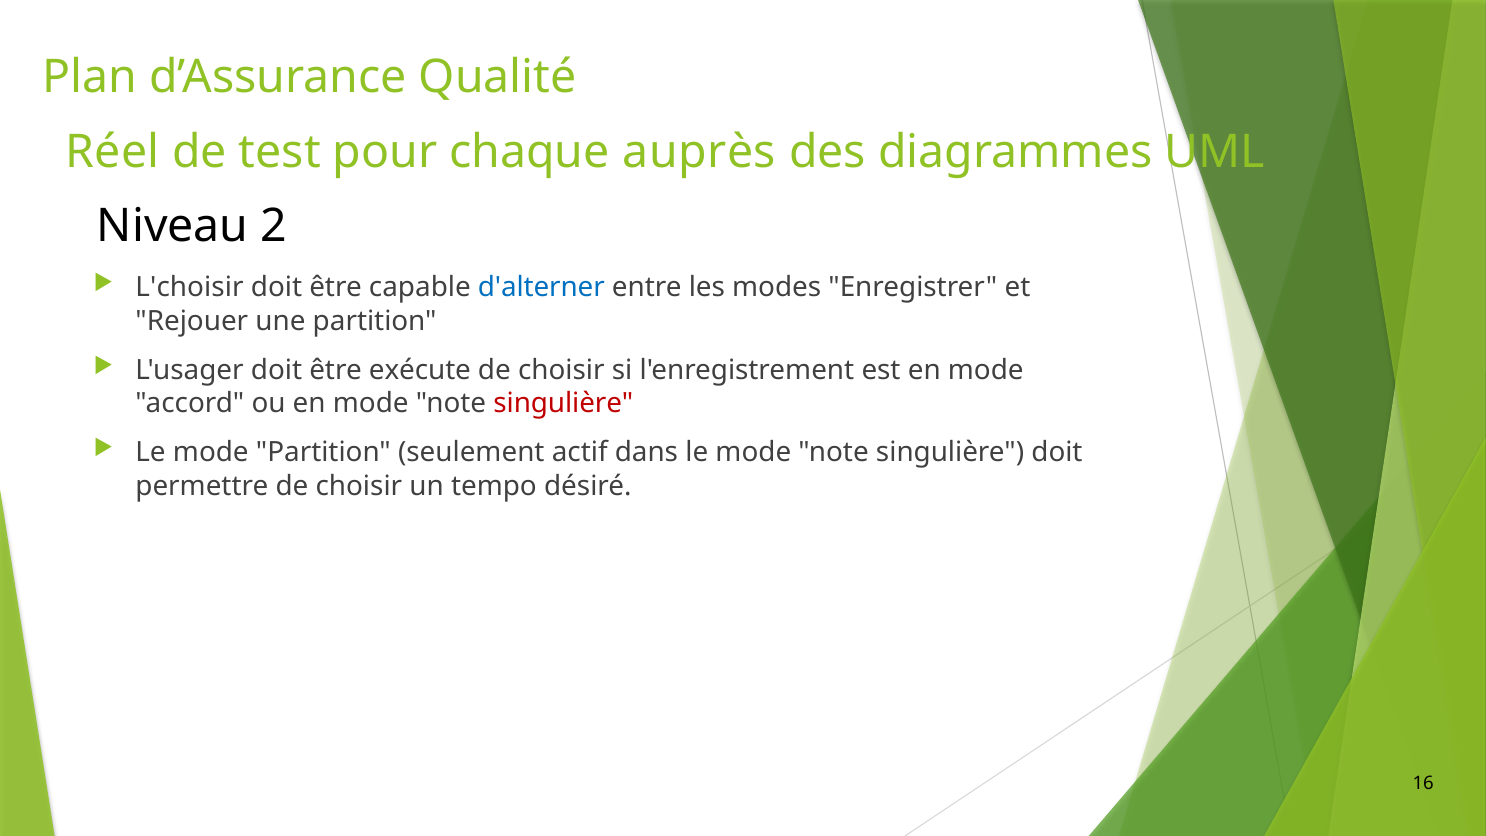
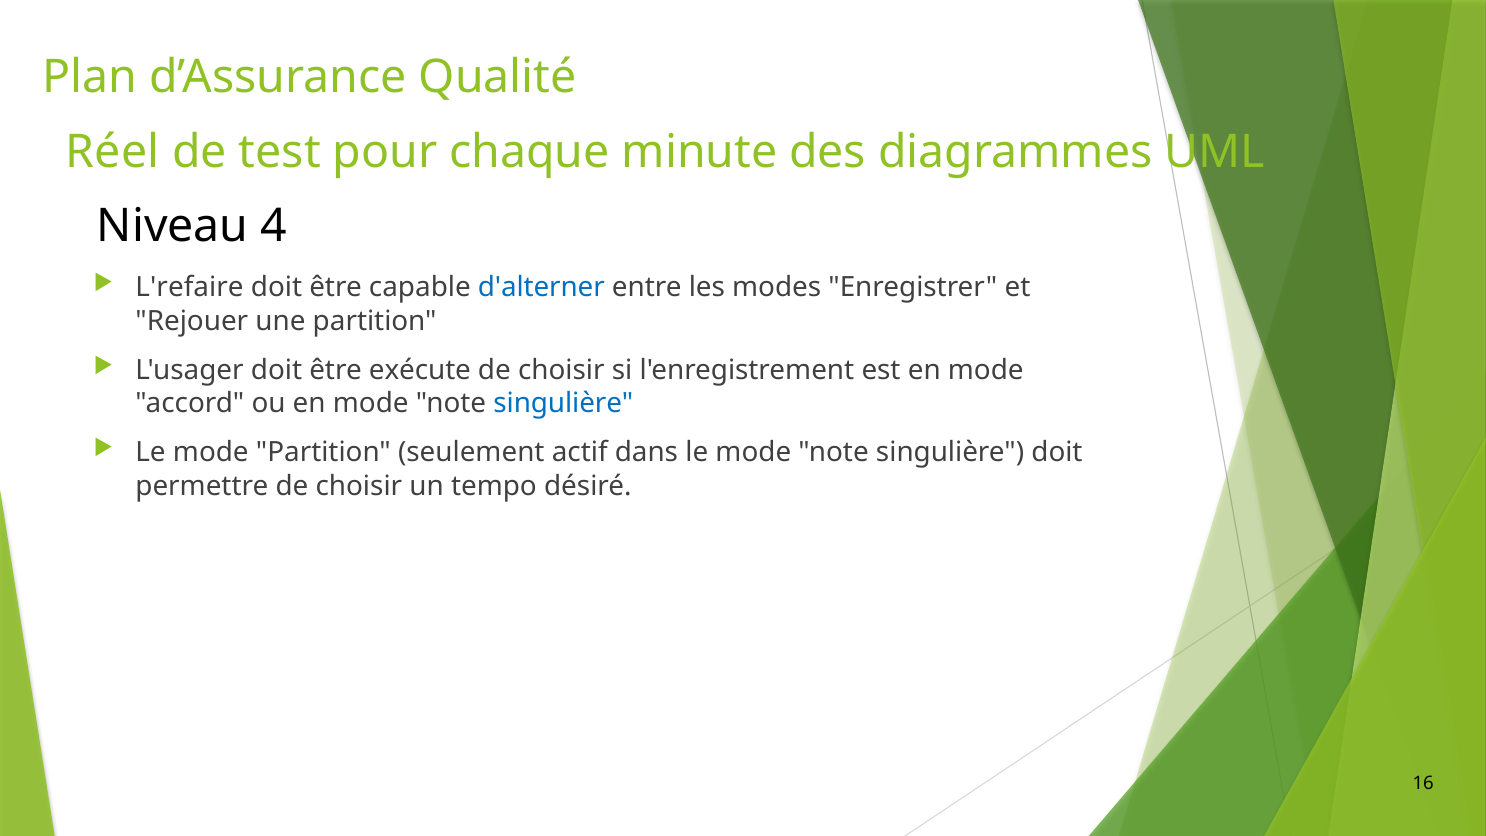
auprès: auprès -> minute
2: 2 -> 4
L'choisir: L'choisir -> L'refaire
singulière at (563, 403) colour: red -> blue
